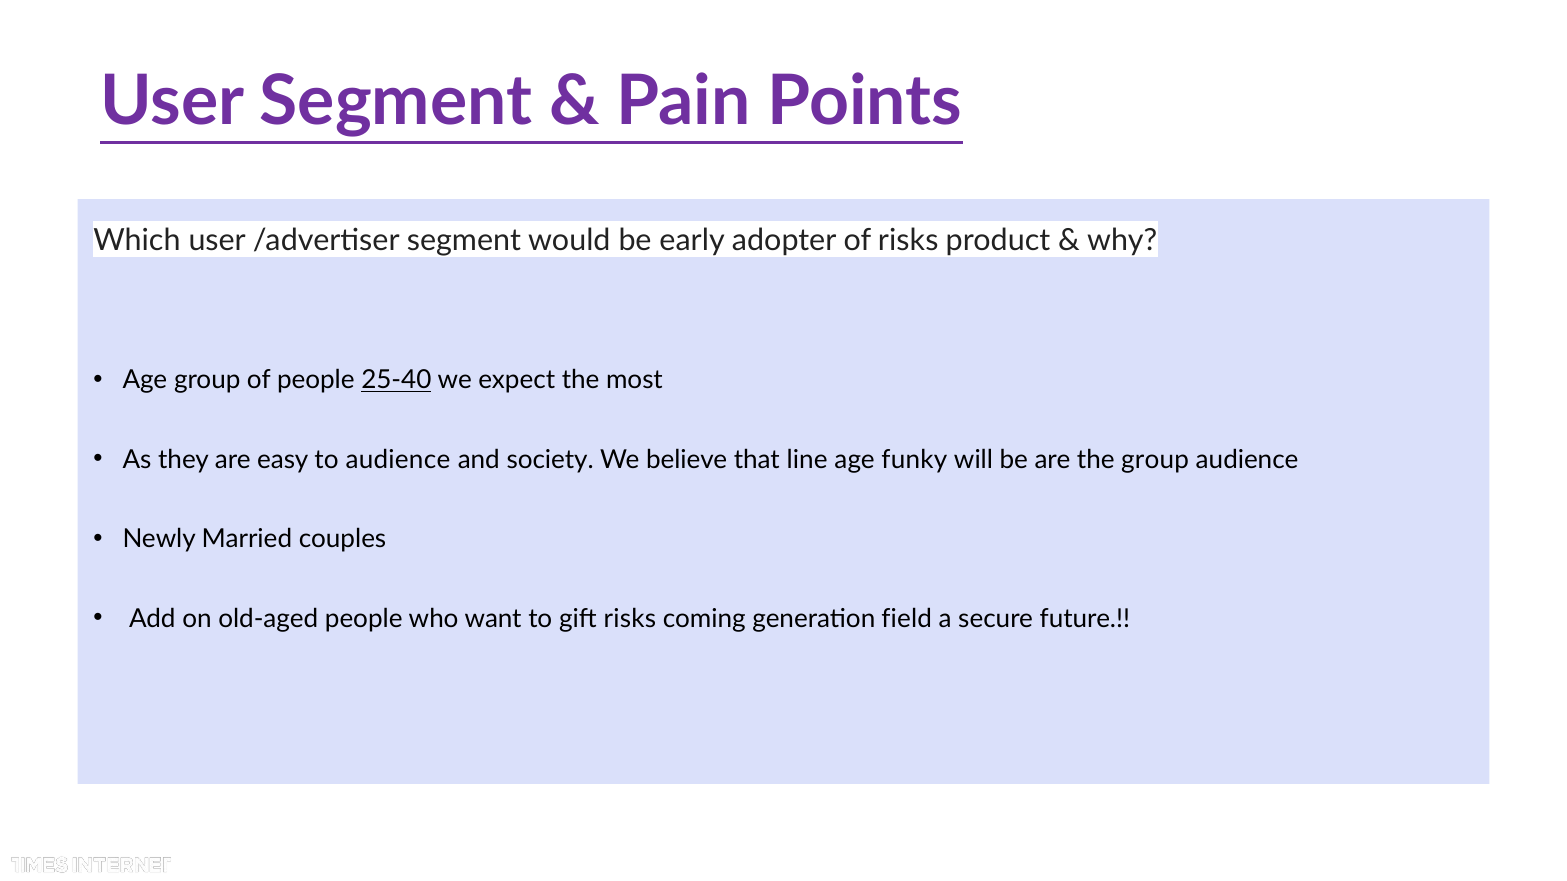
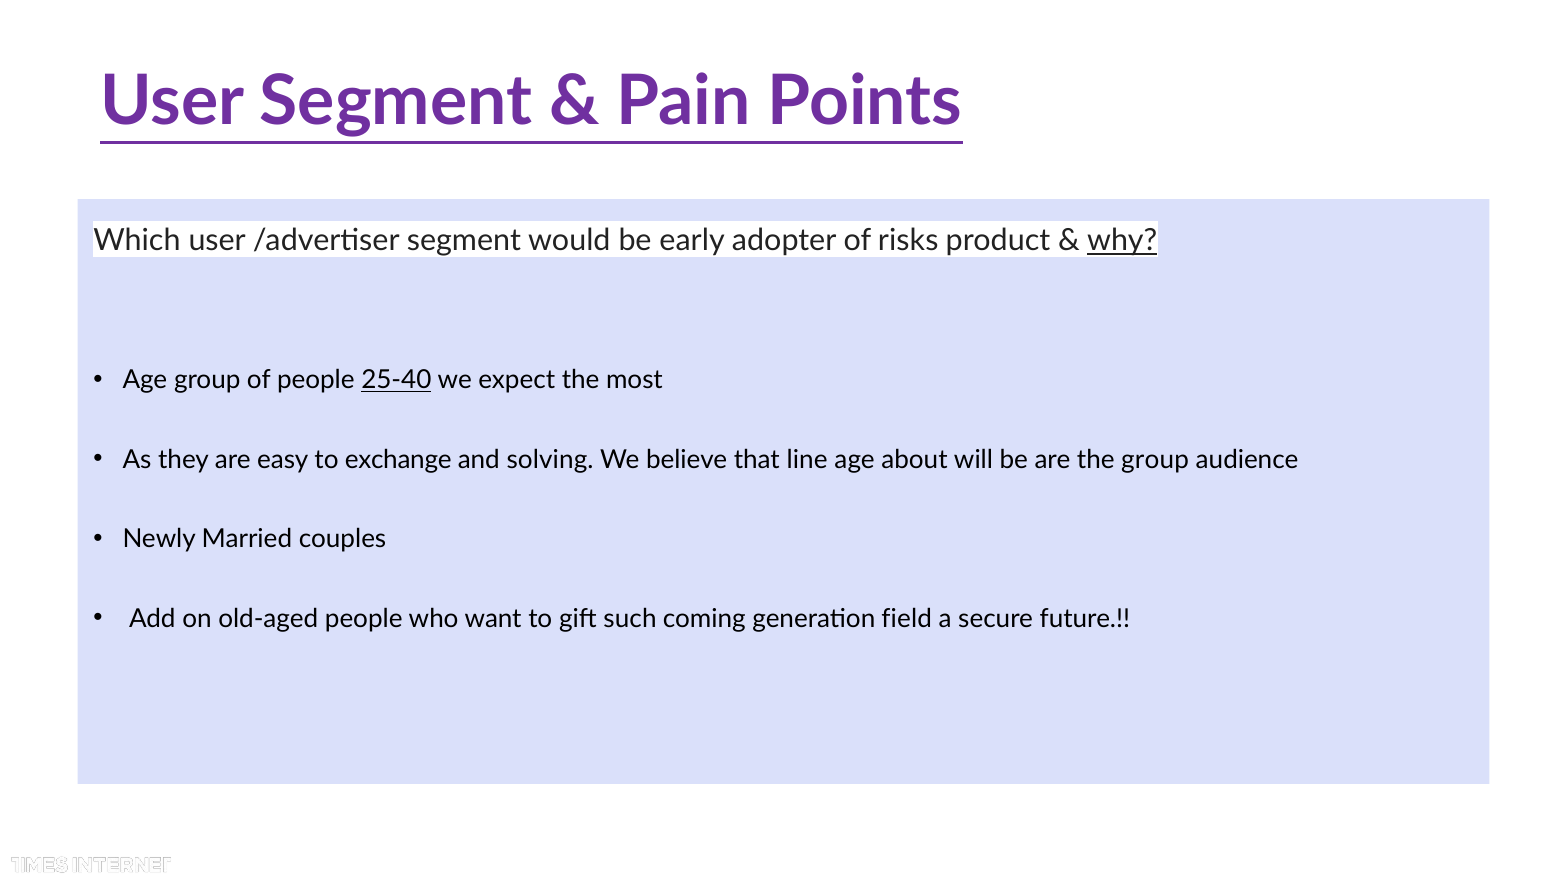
why underline: none -> present
to audience: audience -> exchange
society: society -> solving
funky: funky -> about
gift risks: risks -> such
